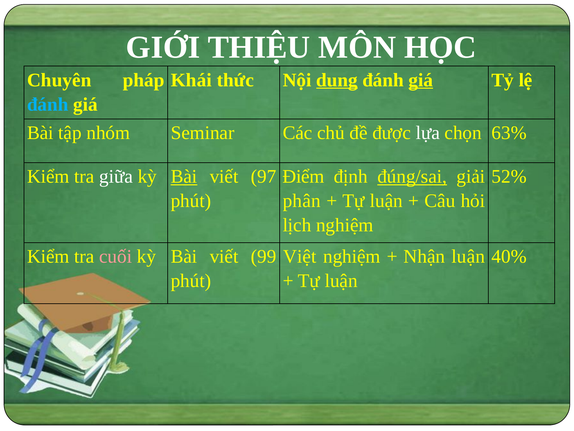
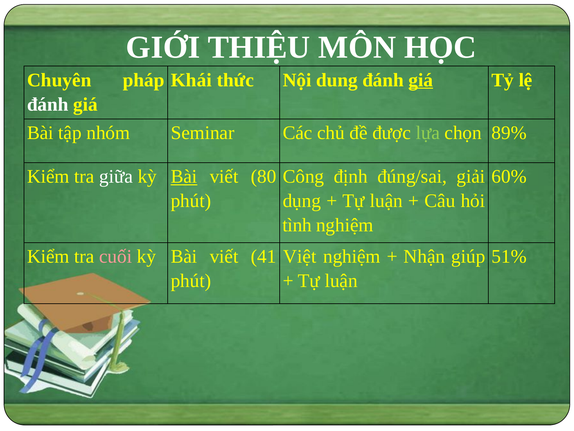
dung underline: present -> none
đánh at (48, 104) colour: light blue -> white
lựa colour: white -> light green
63%: 63% -> 89%
97: 97 -> 80
Điểm: Điểm -> Công
đúng/sai underline: present -> none
52%: 52% -> 60%
phân: phân -> dụng
lịch: lịch -> tình
99: 99 -> 41
Nhận luận: luận -> giúp
40%: 40% -> 51%
